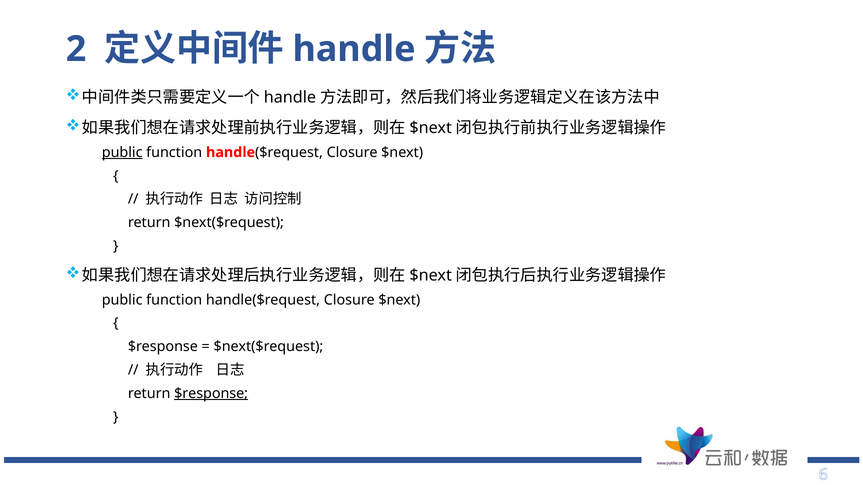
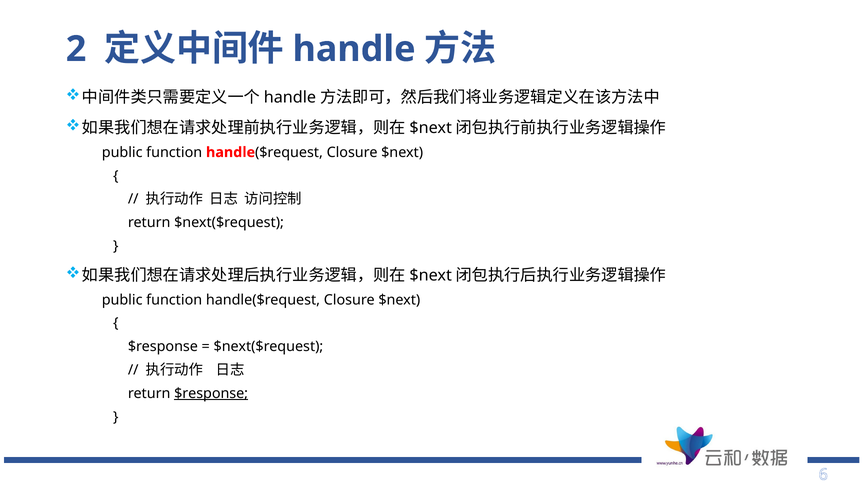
public at (122, 152) underline: present -> none
